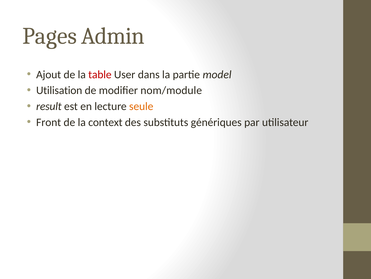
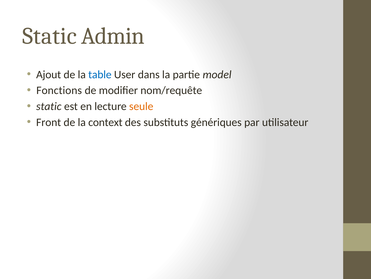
Pages at (50, 36): Pages -> Static
table colour: red -> blue
Utilisation: Utilisation -> Fonctions
nom/module: nom/module -> nom/requête
result at (49, 106): result -> static
